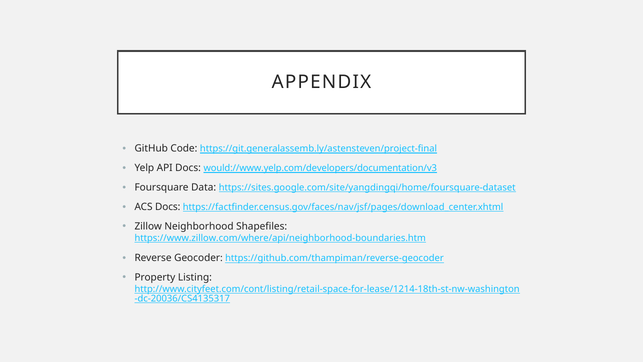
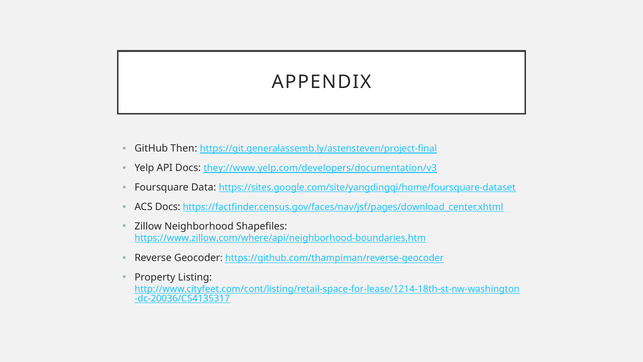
Code: Code -> Then
would://www.yelp.com/developers/documentation/v3: would://www.yelp.com/developers/documentation/v3 -> they://www.yelp.com/developers/documentation/v3
